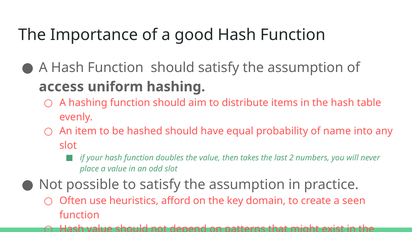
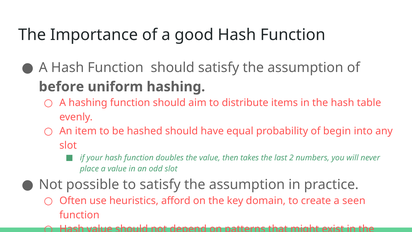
access: access -> before
name: name -> begin
